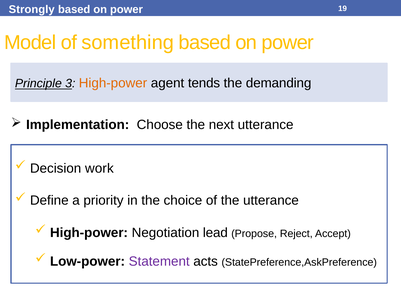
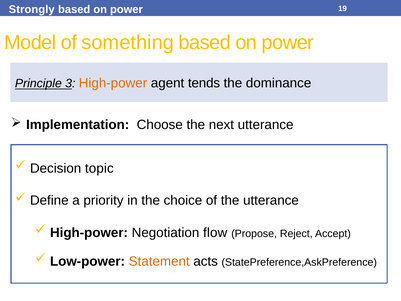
demanding: demanding -> dominance
work: work -> topic
lead: lead -> flow
Statement colour: purple -> orange
